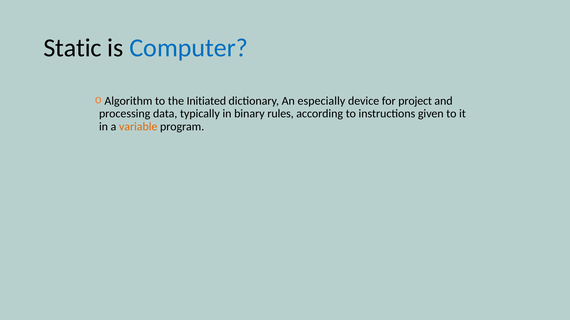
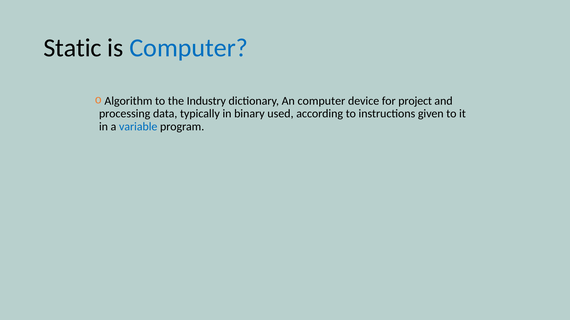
Initiated: Initiated -> Industry
An especially: especially -> computer
rules: rules -> used
variable colour: orange -> blue
